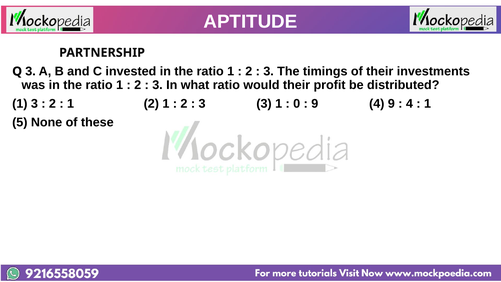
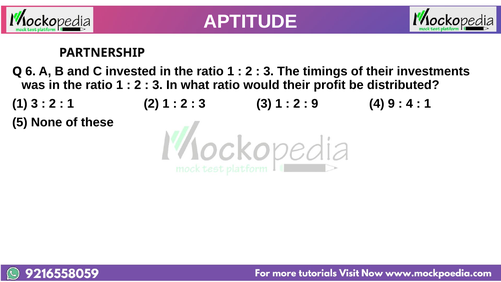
Q 3: 3 -> 6
0 at (297, 104): 0 -> 2
